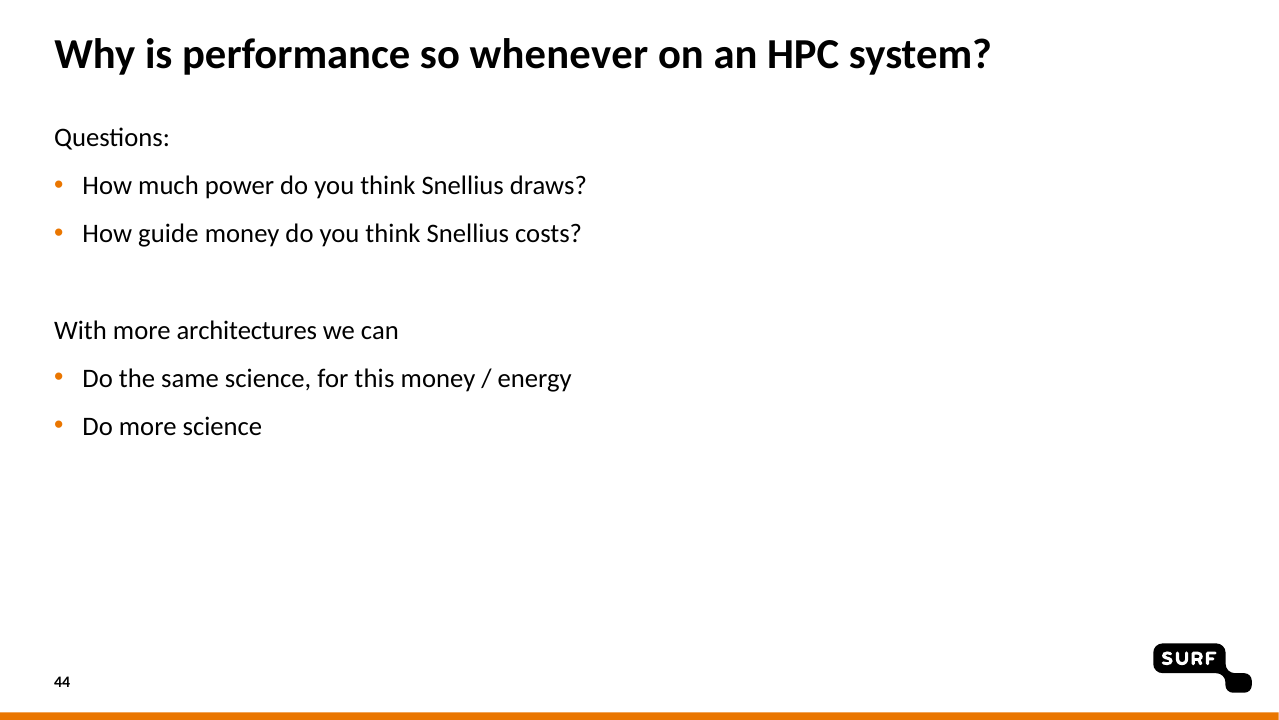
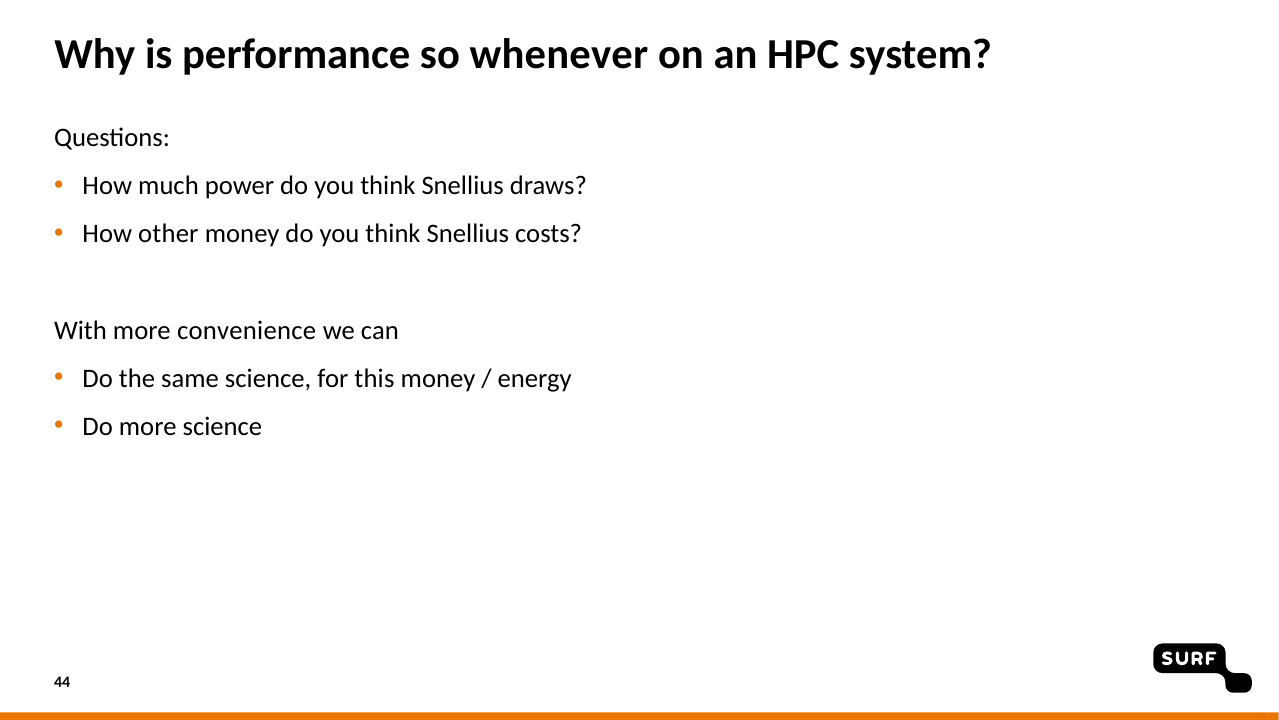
guide: guide -> other
architectures: architectures -> convenience
